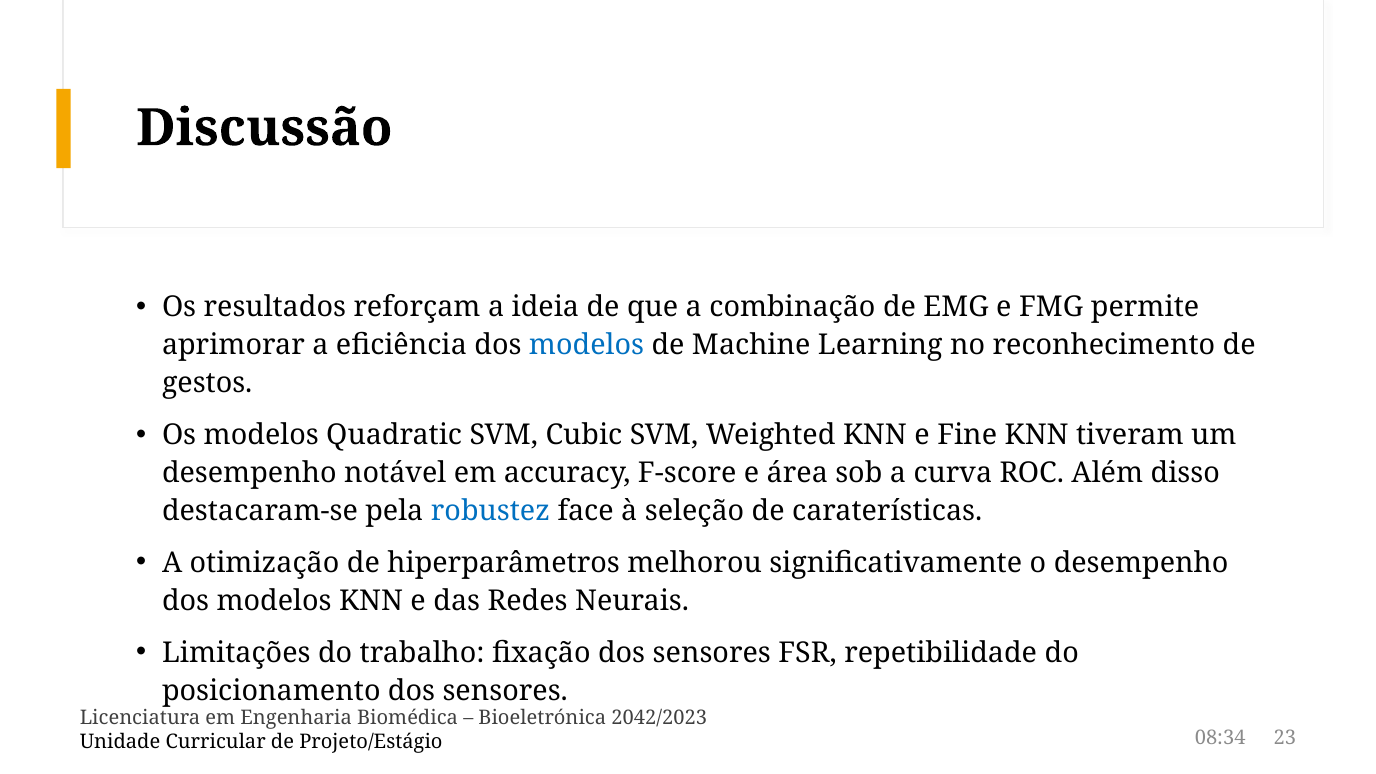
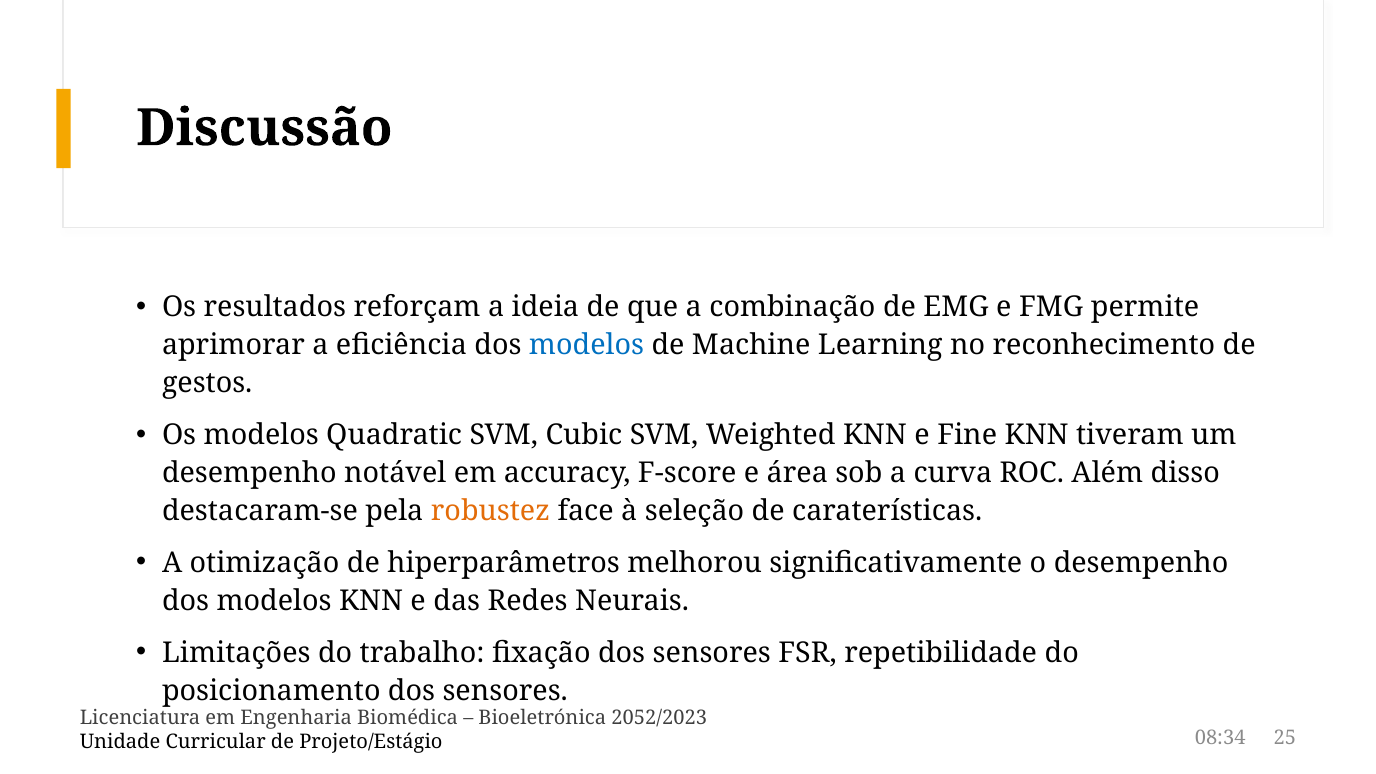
robustez colour: blue -> orange
2042/2023: 2042/2023 -> 2052/2023
23: 23 -> 25
